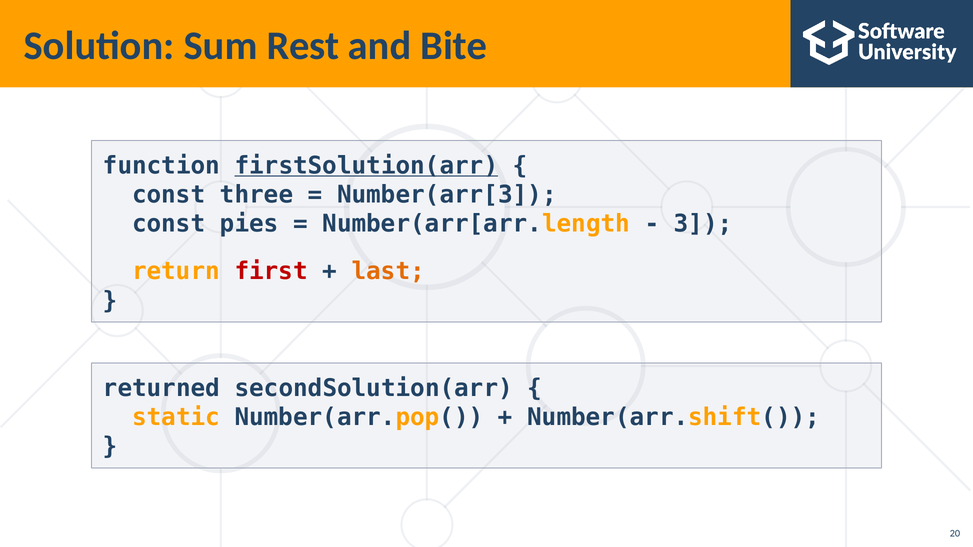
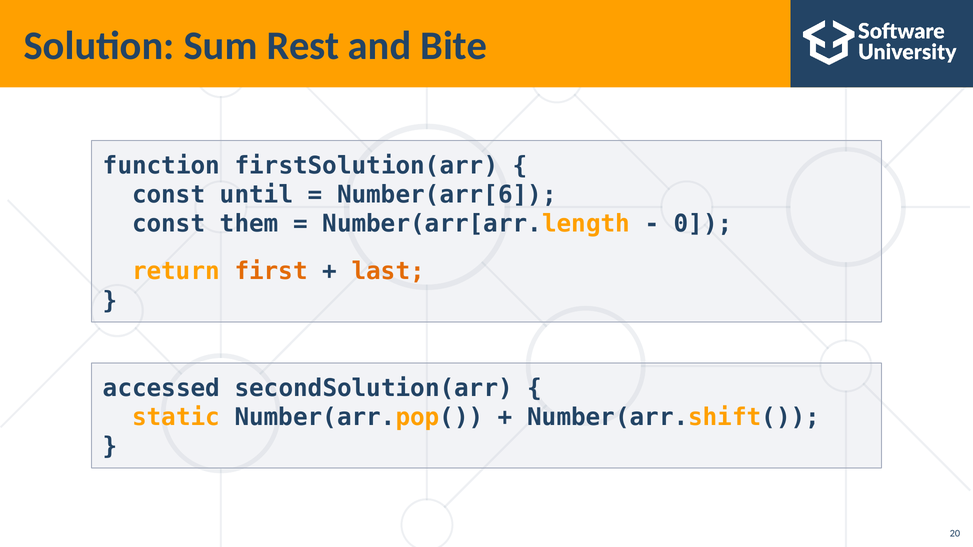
firstSolution(arr underline: present -> none
three: three -> until
Number(arr[3: Number(arr[3 -> Number(arr[6
pies: pies -> them
3: 3 -> 0
first colour: red -> orange
returned: returned -> accessed
